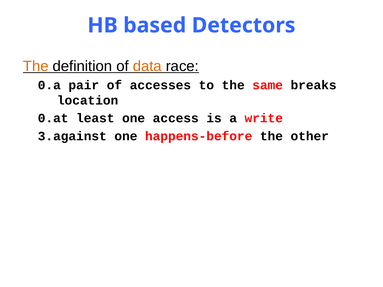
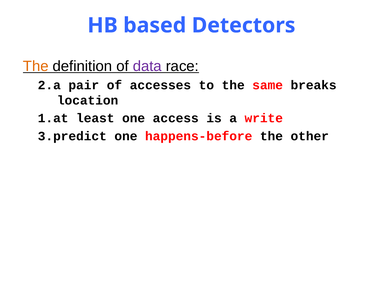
data colour: orange -> purple
0.a: 0.a -> 2.a
0.at: 0.at -> 1.at
3.against: 3.against -> 3.predict
